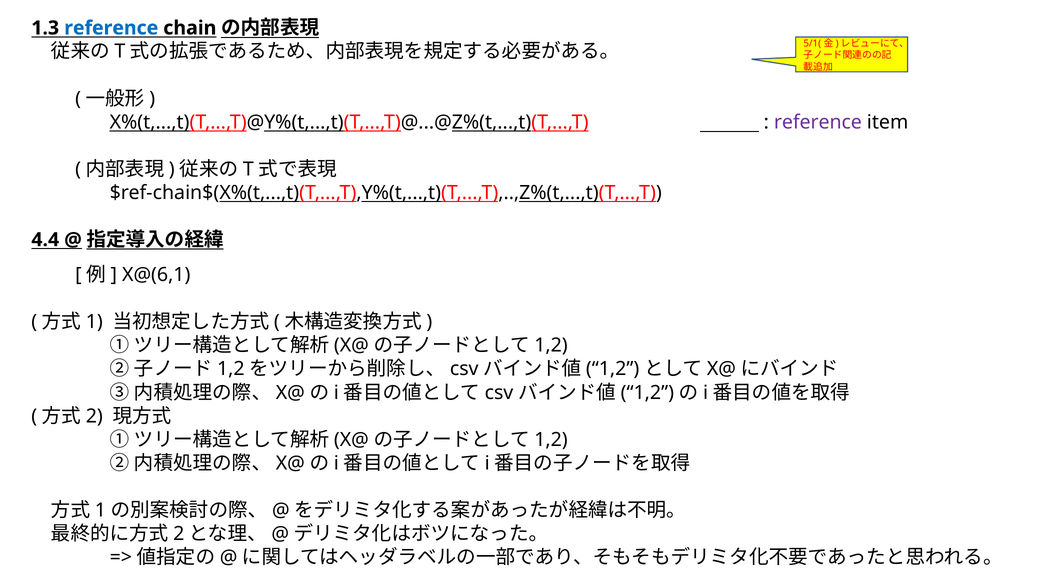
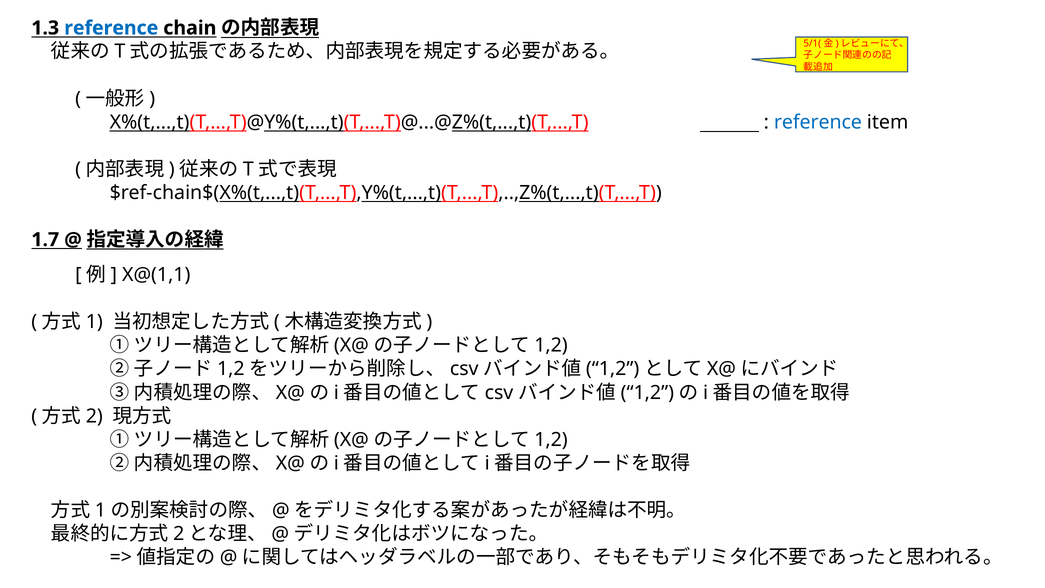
reference at (818, 122) colour: purple -> blue
4.4: 4.4 -> 1.7
X@(6,1: X@(6,1 -> X@(1,1
